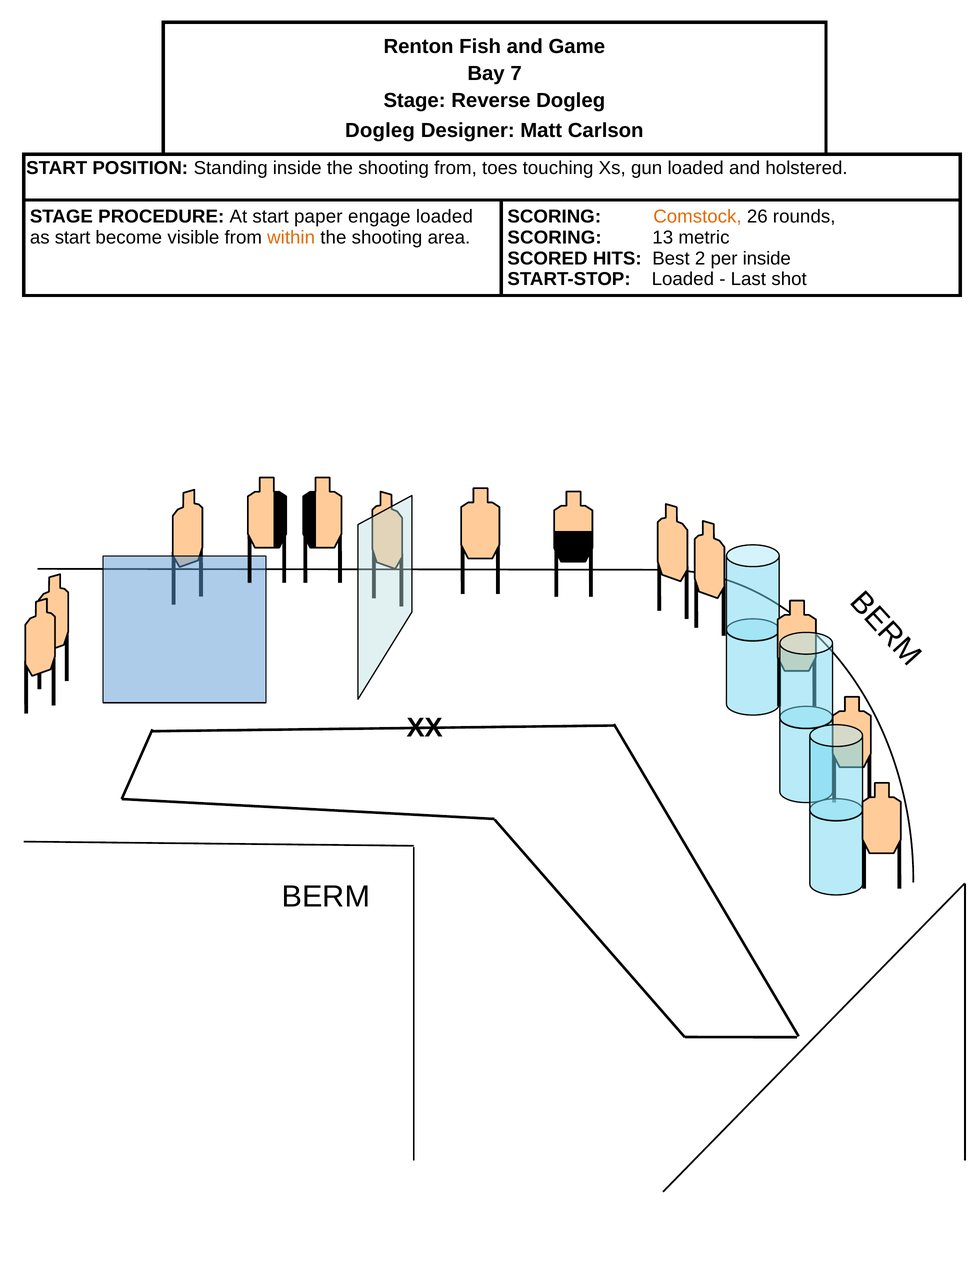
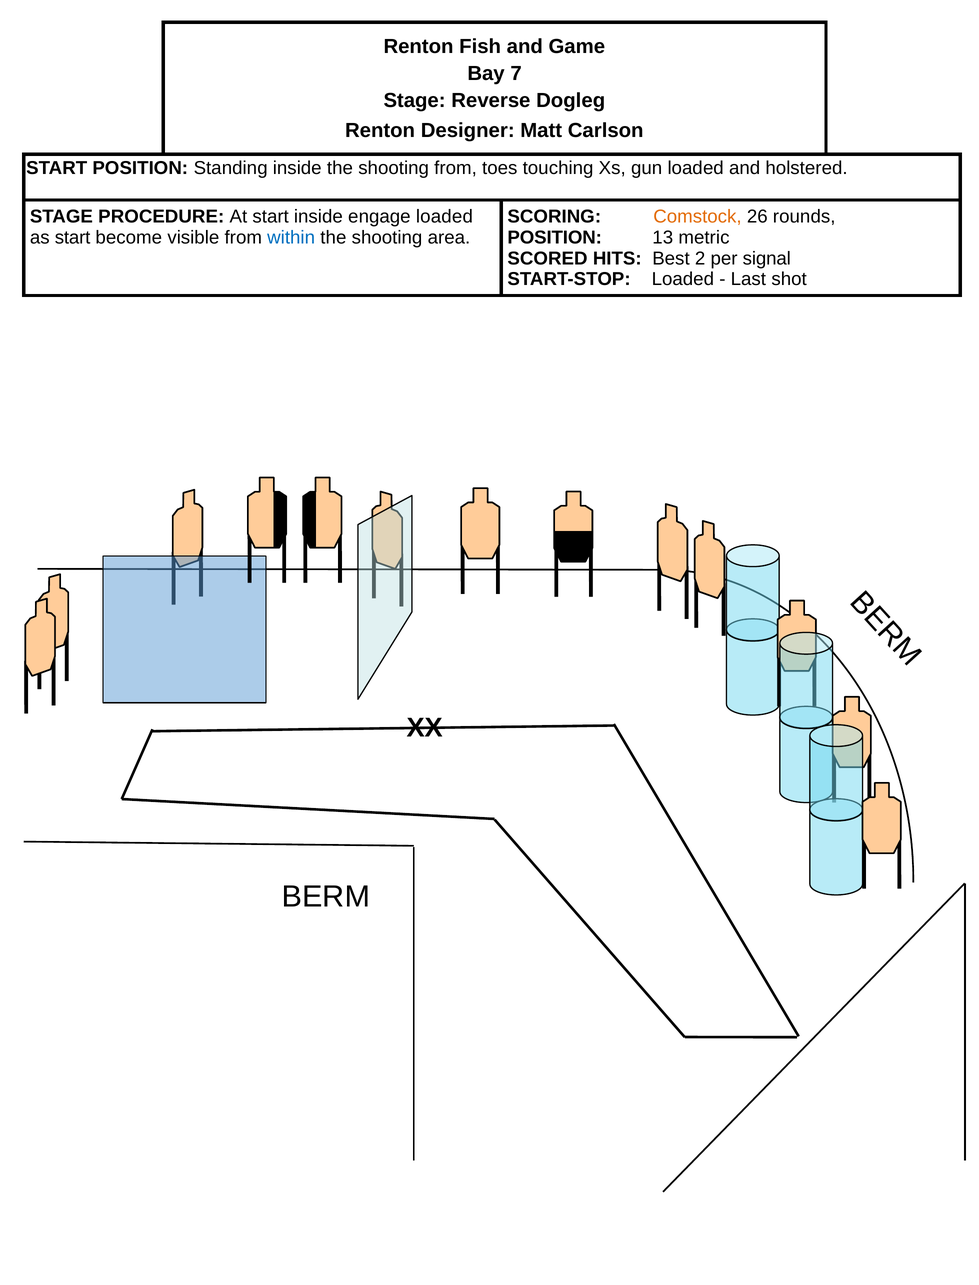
Dogleg at (380, 130): Dogleg -> Renton
start paper: paper -> inside
within colour: orange -> blue
SCORING at (555, 238): SCORING -> POSITION
per inside: inside -> signal
